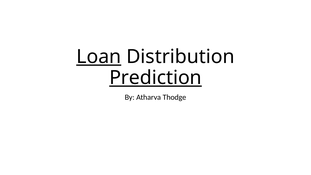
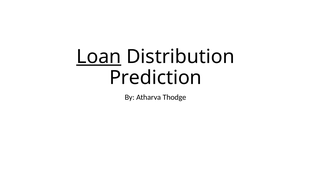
Prediction underline: present -> none
